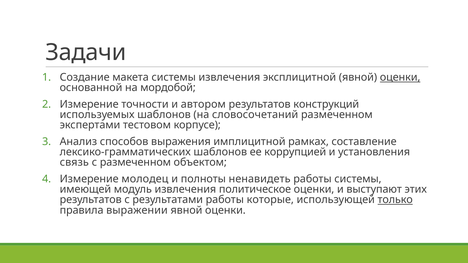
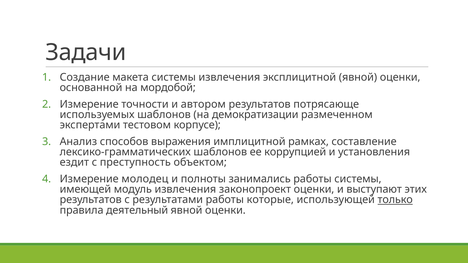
оценки at (400, 77) underline: present -> none
конструкций: конструкций -> потрясающе
словосочетаний: словосочетаний -> демократизации
связь: связь -> ездит
с размеченном: размеченном -> преступность
ненавидеть: ненавидеть -> занимались
политическое: политическое -> законопроект
выражении: выражении -> деятельный
